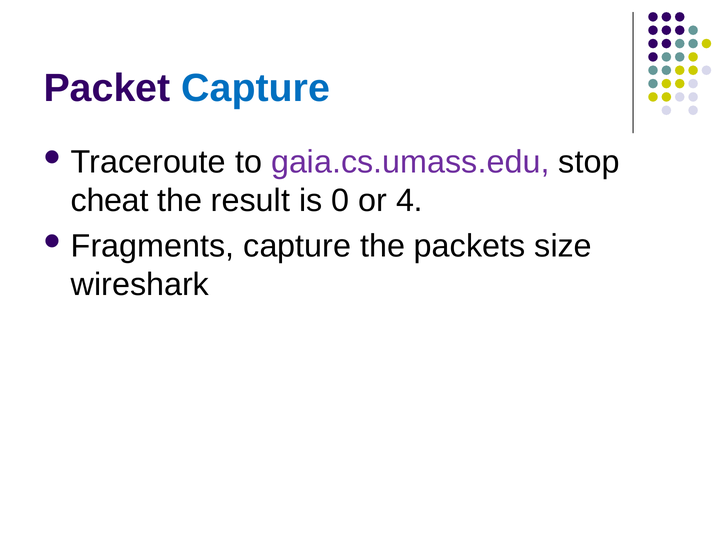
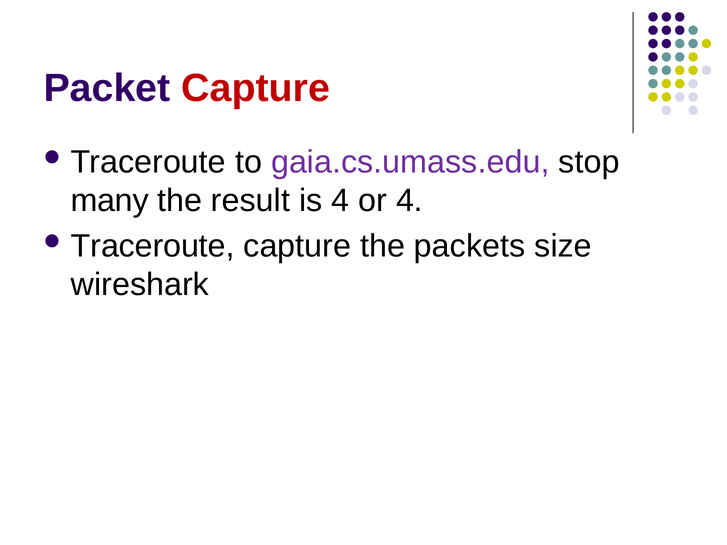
Capture at (256, 88) colour: blue -> red
cheat: cheat -> many
is 0: 0 -> 4
Fragments at (153, 246): Fragments -> Traceroute
